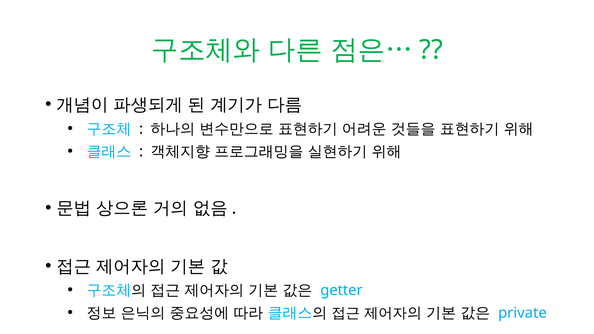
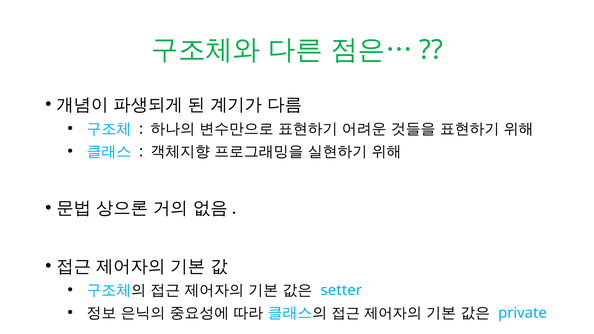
getter: getter -> setter
